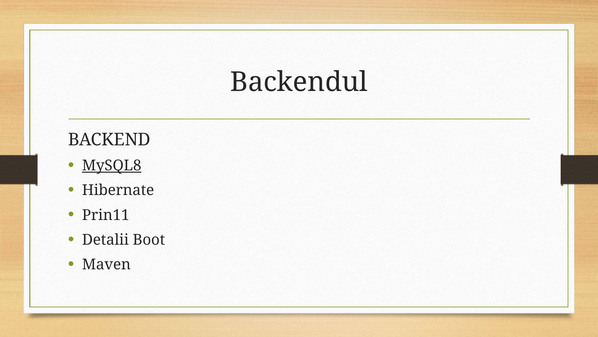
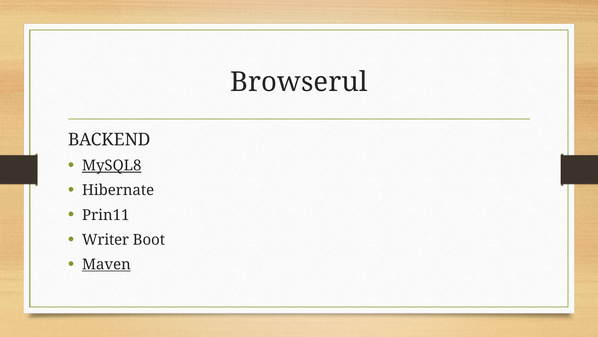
Backendul: Backendul -> Browserul
Detalii: Detalii -> Writer
Maven underline: none -> present
